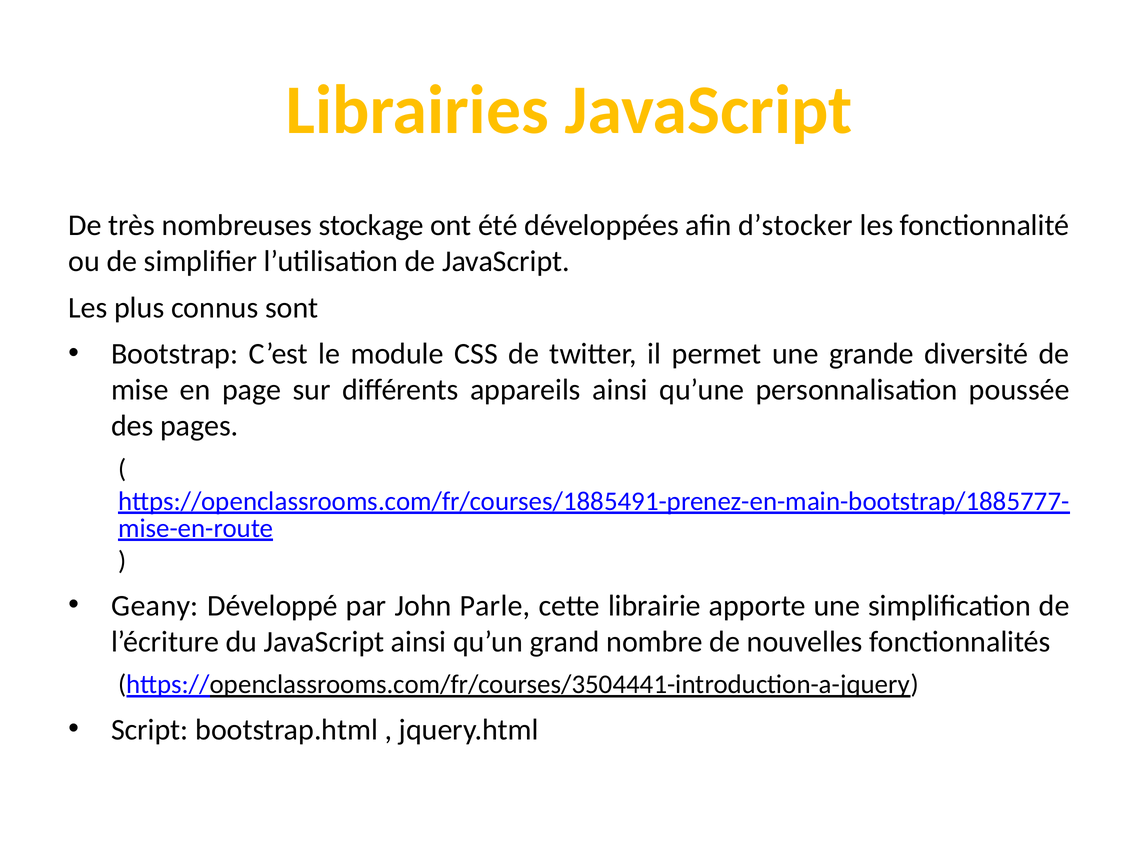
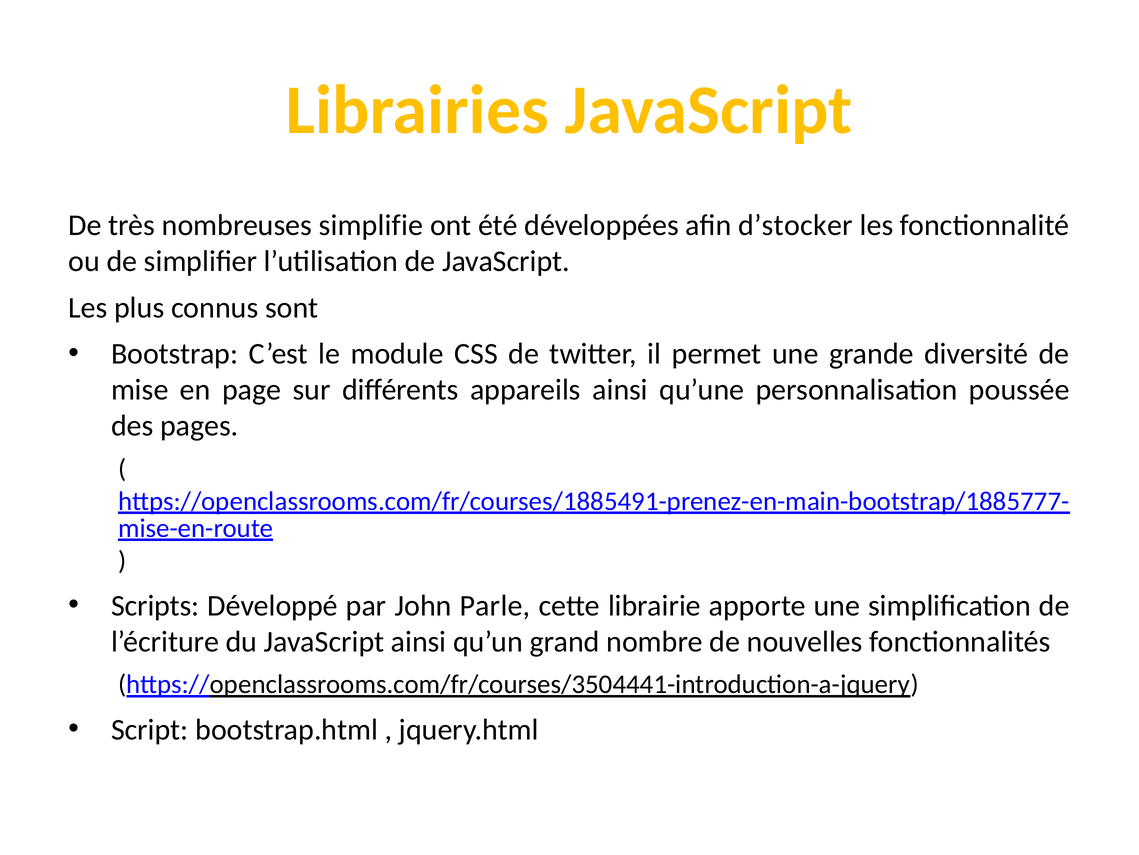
stockage: stockage -> simplifie
Geany: Geany -> Scripts
